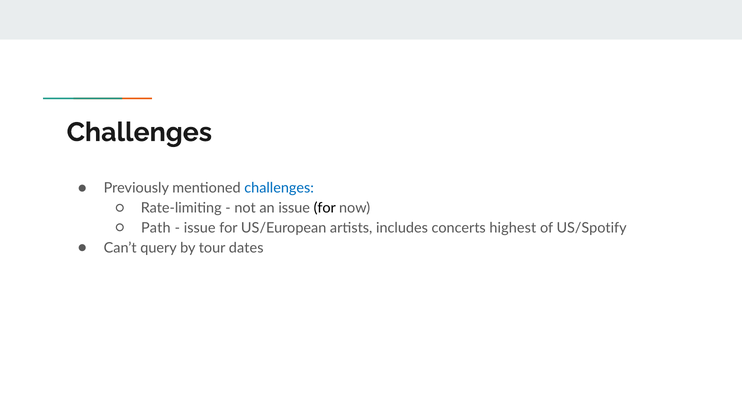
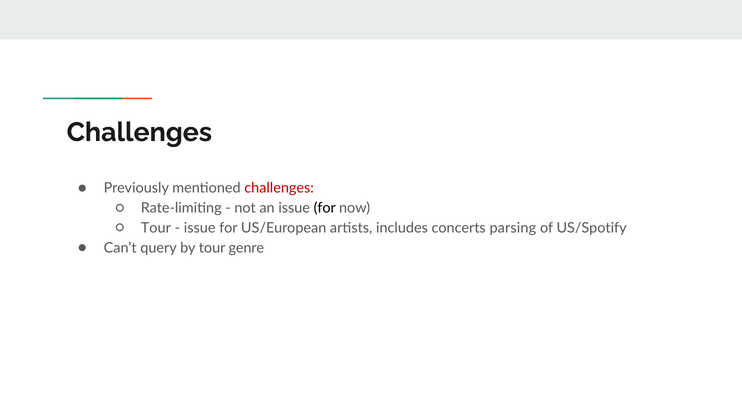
challenges at (279, 188) colour: blue -> red
Path at (156, 228): Path -> Tour
highest: highest -> parsing
dates: dates -> genre
